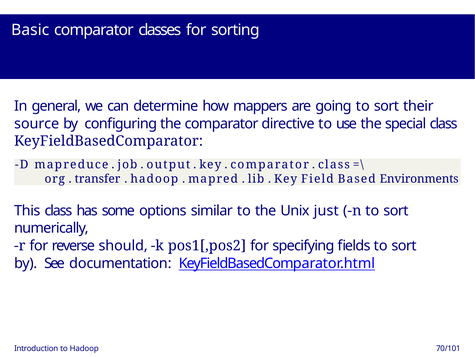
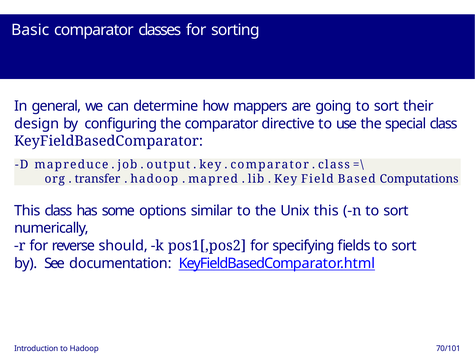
source: source -> design
Environments: Environments -> Computations
Unix just: just -> this
